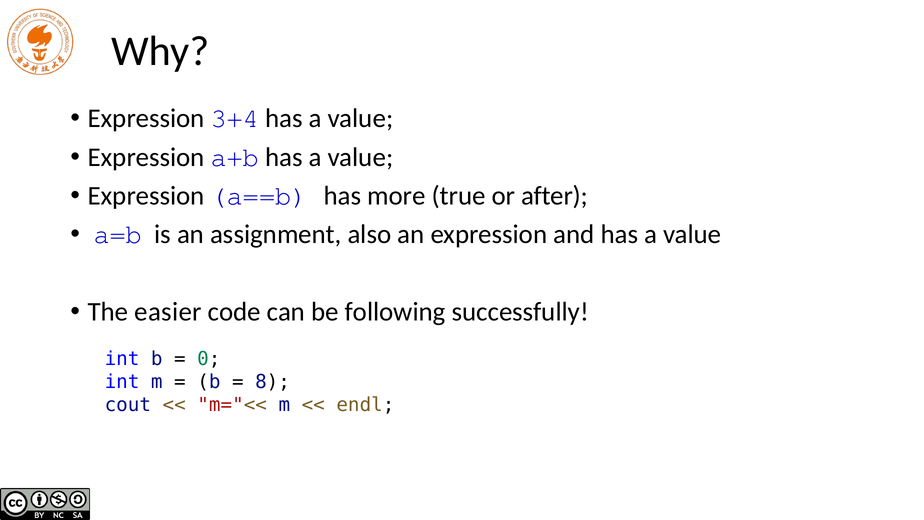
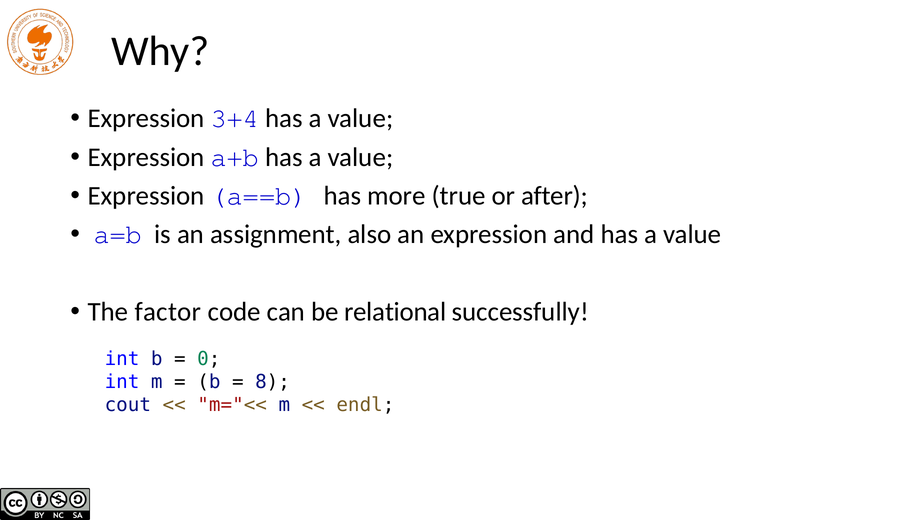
easier: easier -> factor
following: following -> relational
